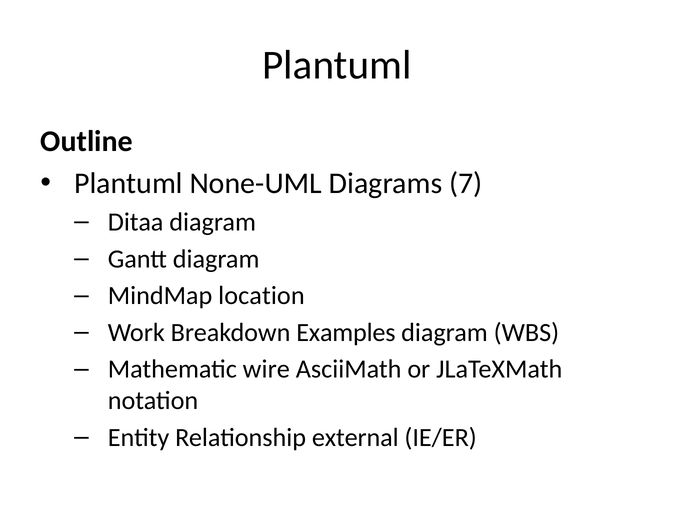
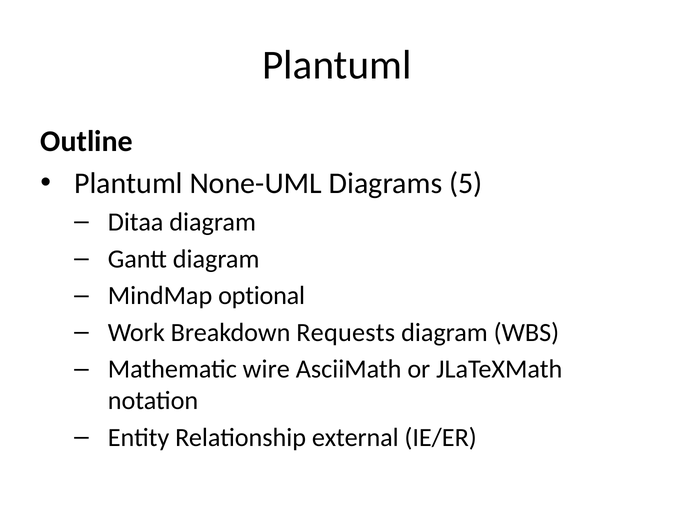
7: 7 -> 5
location: location -> optional
Examples: Examples -> Requests
